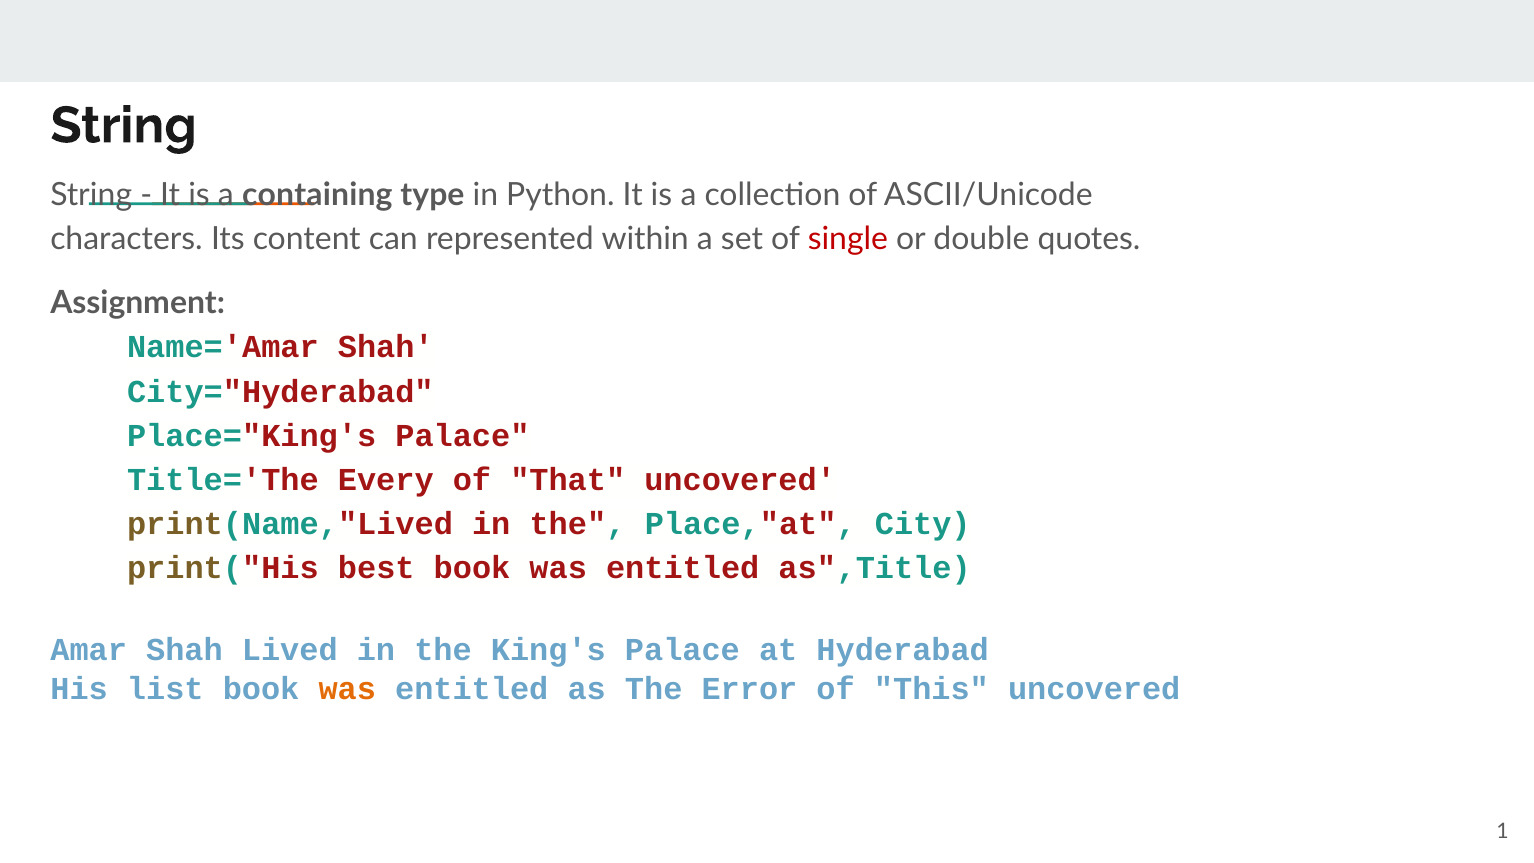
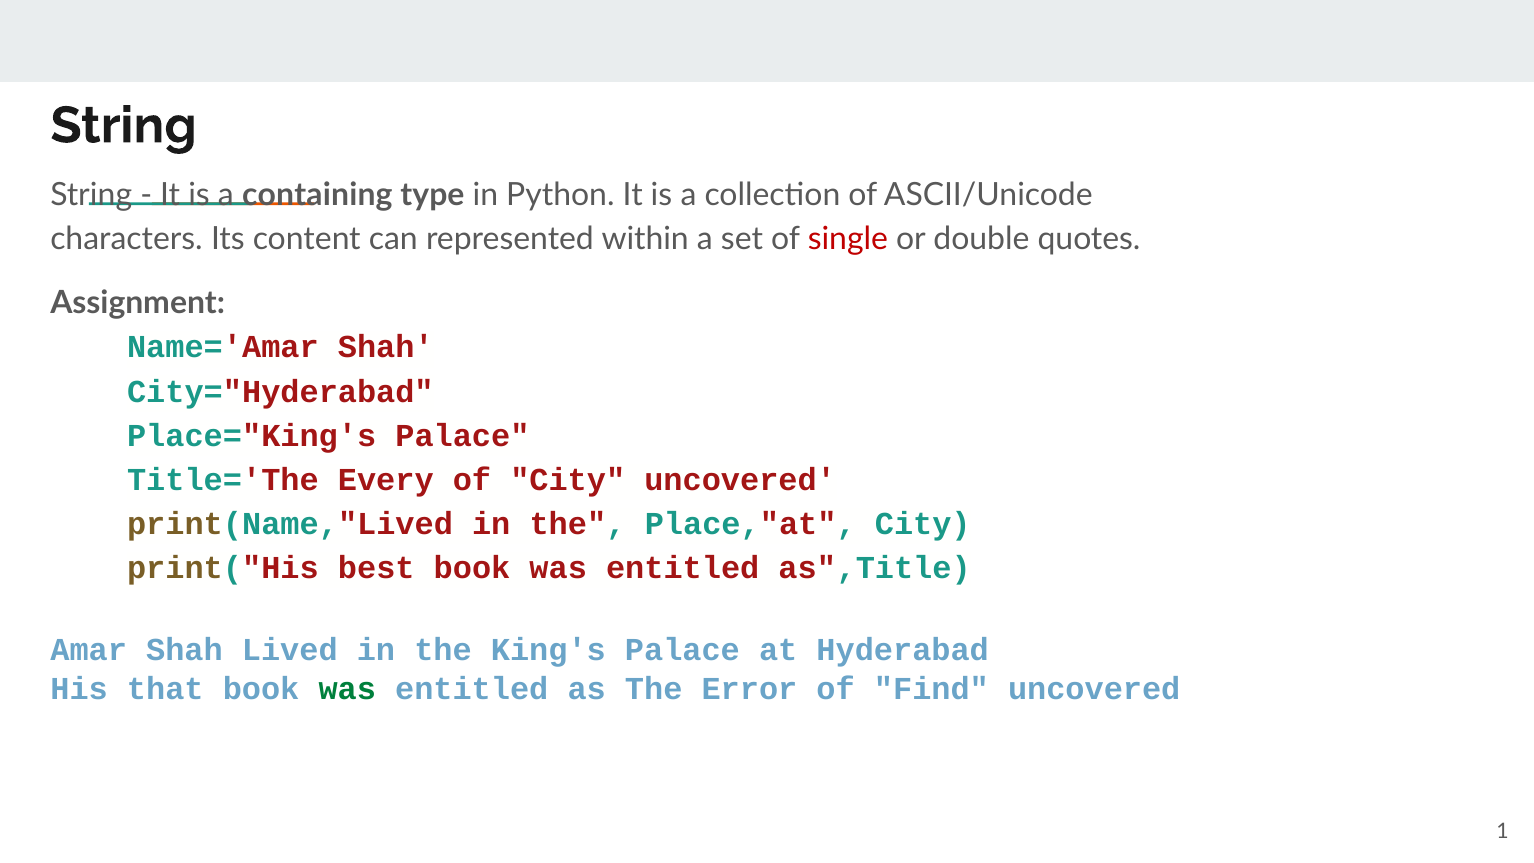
of That: That -> City
list: list -> that
was at (347, 689) colour: orange -> green
This: This -> Find
